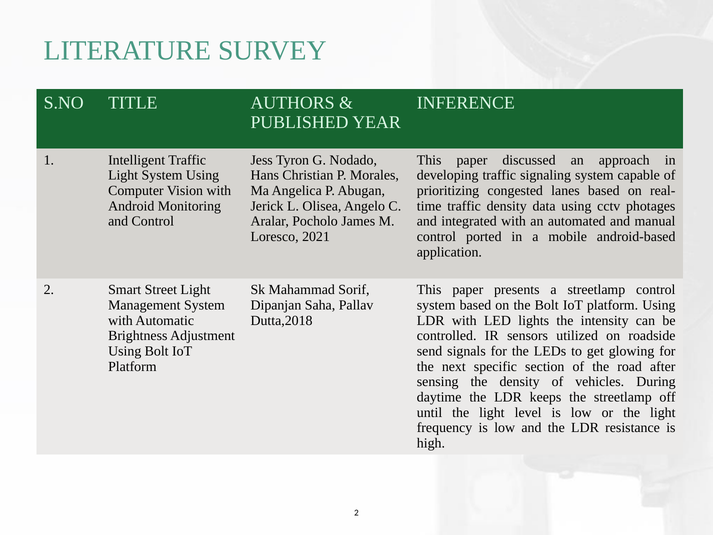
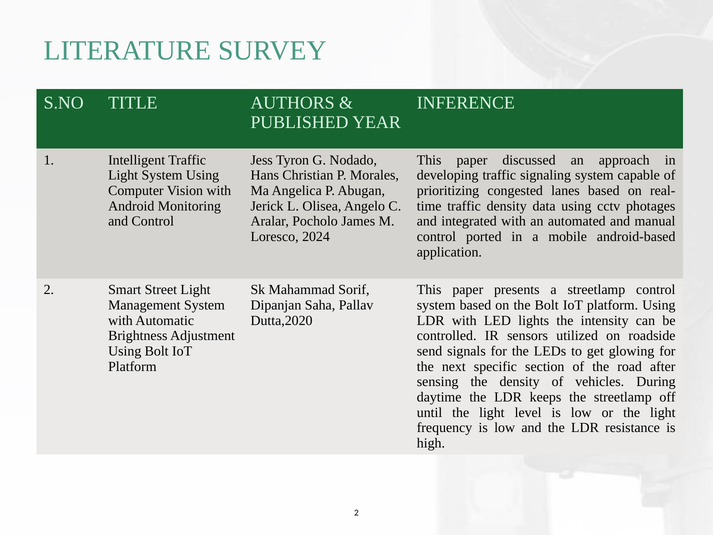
2021: 2021 -> 2024
Dutta,2018: Dutta,2018 -> Dutta,2020
